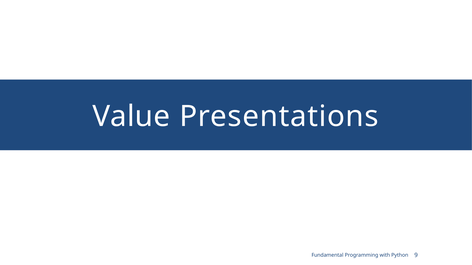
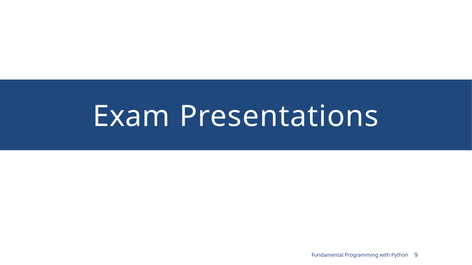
Value: Value -> Exam
